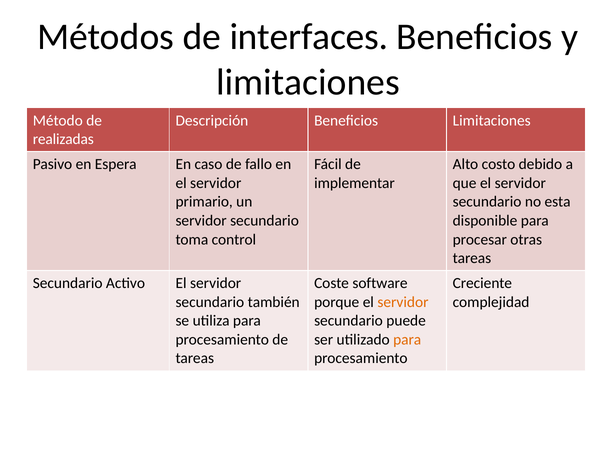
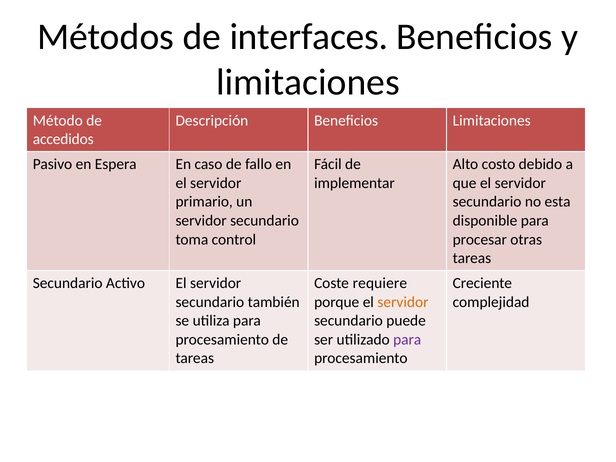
realizadas: realizadas -> accedidos
software: software -> requiere
para at (407, 340) colour: orange -> purple
